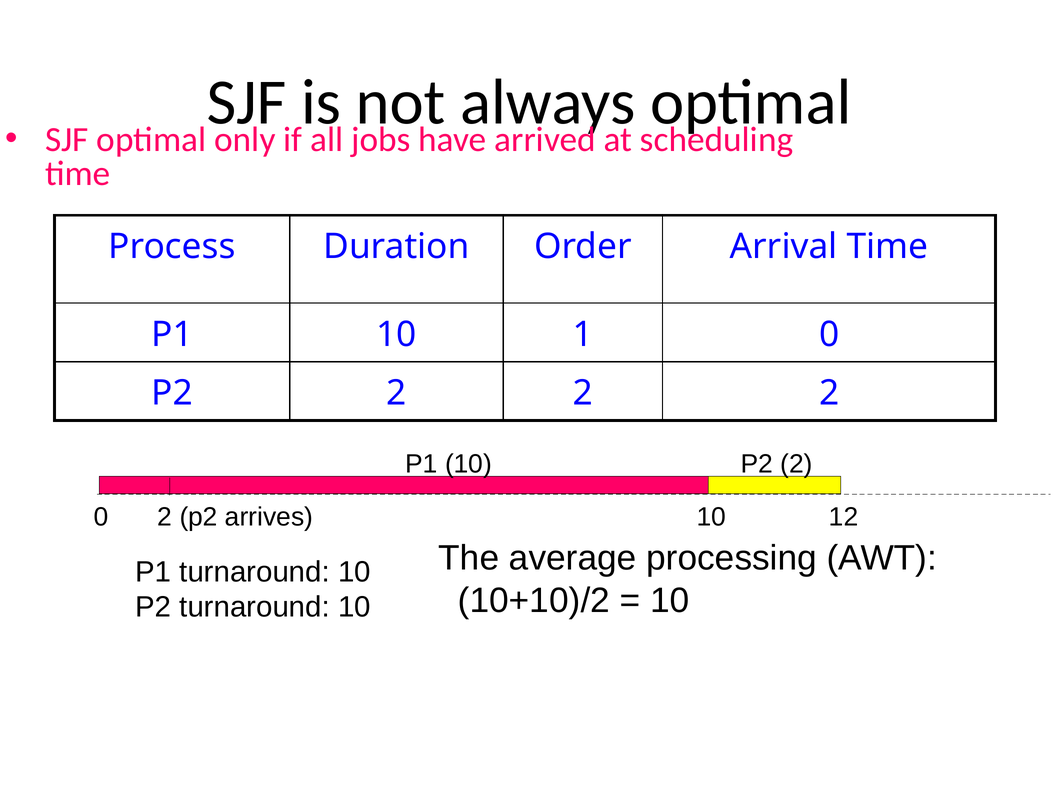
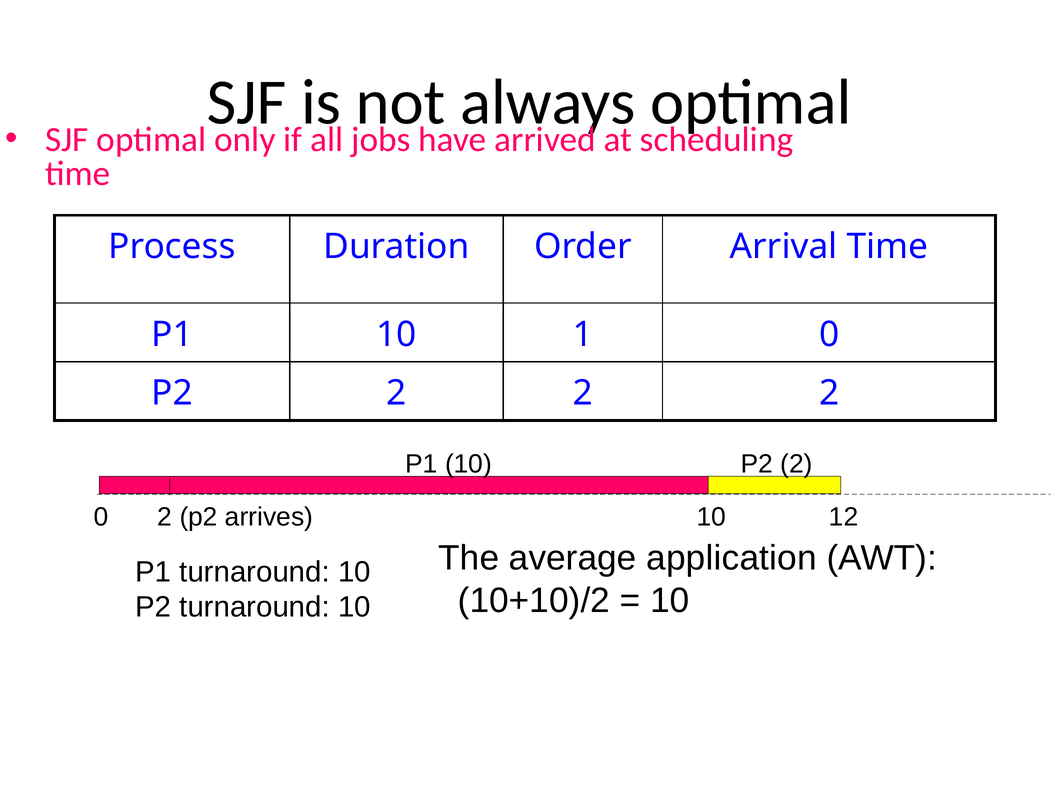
processing: processing -> application
